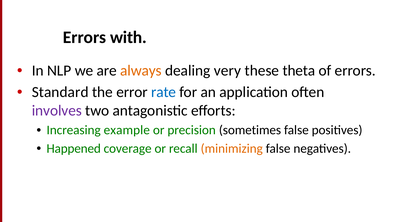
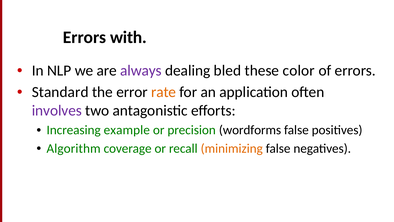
always colour: orange -> purple
very: very -> bled
theta: theta -> color
rate colour: blue -> orange
sometimes: sometimes -> wordforms
Happened: Happened -> Algorithm
